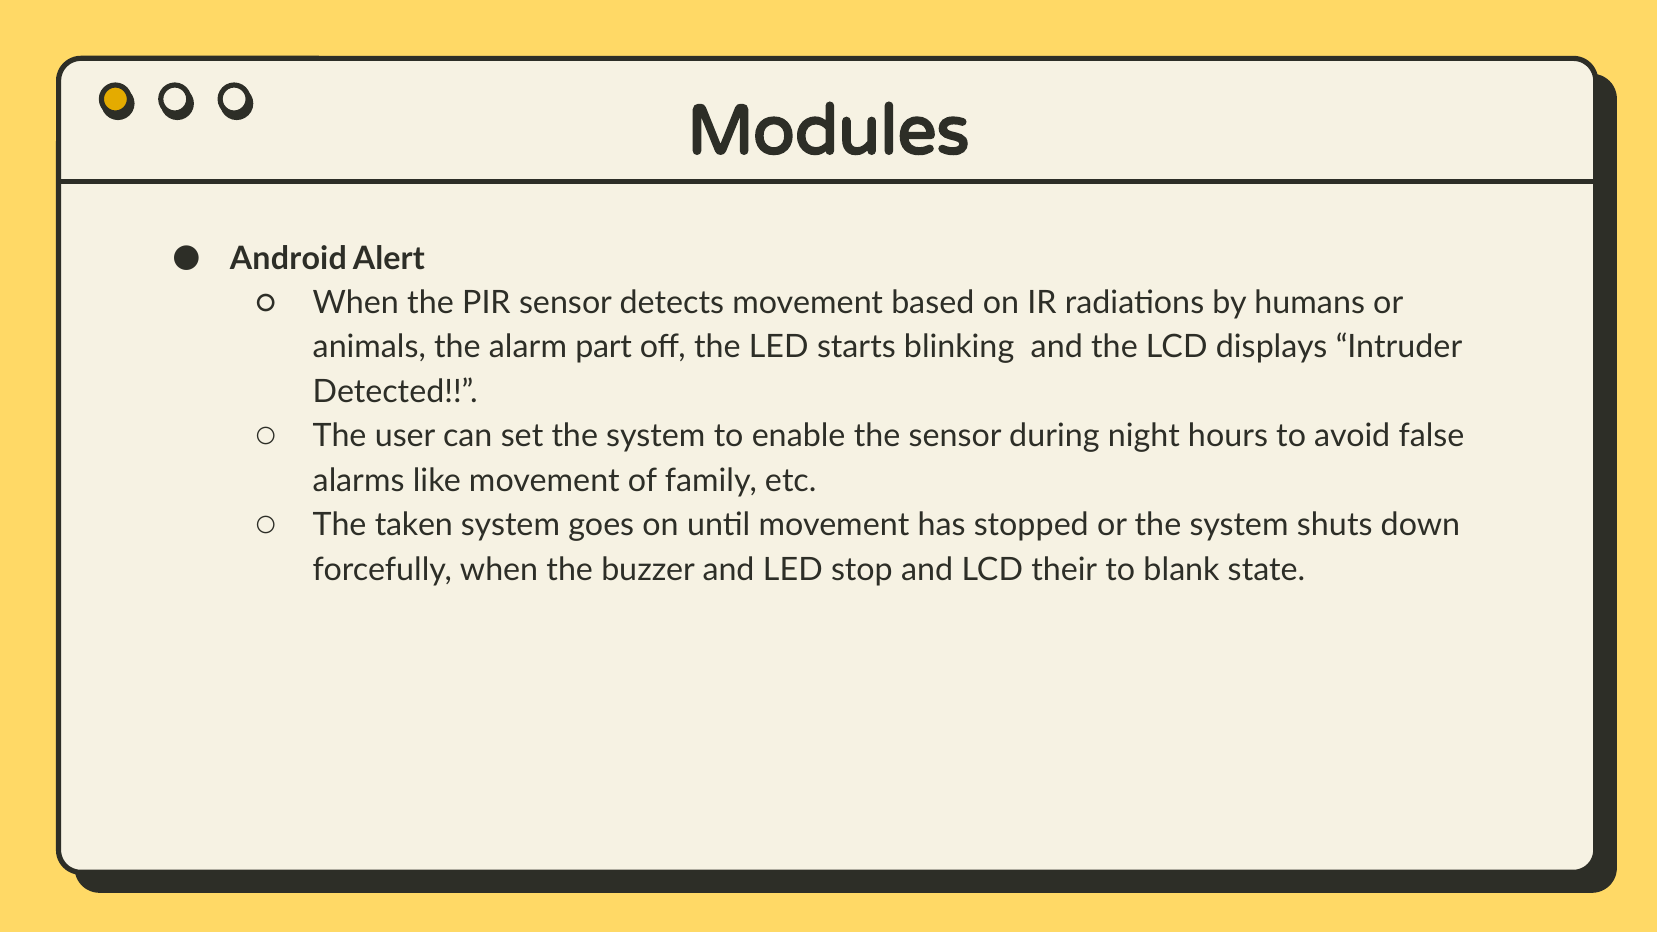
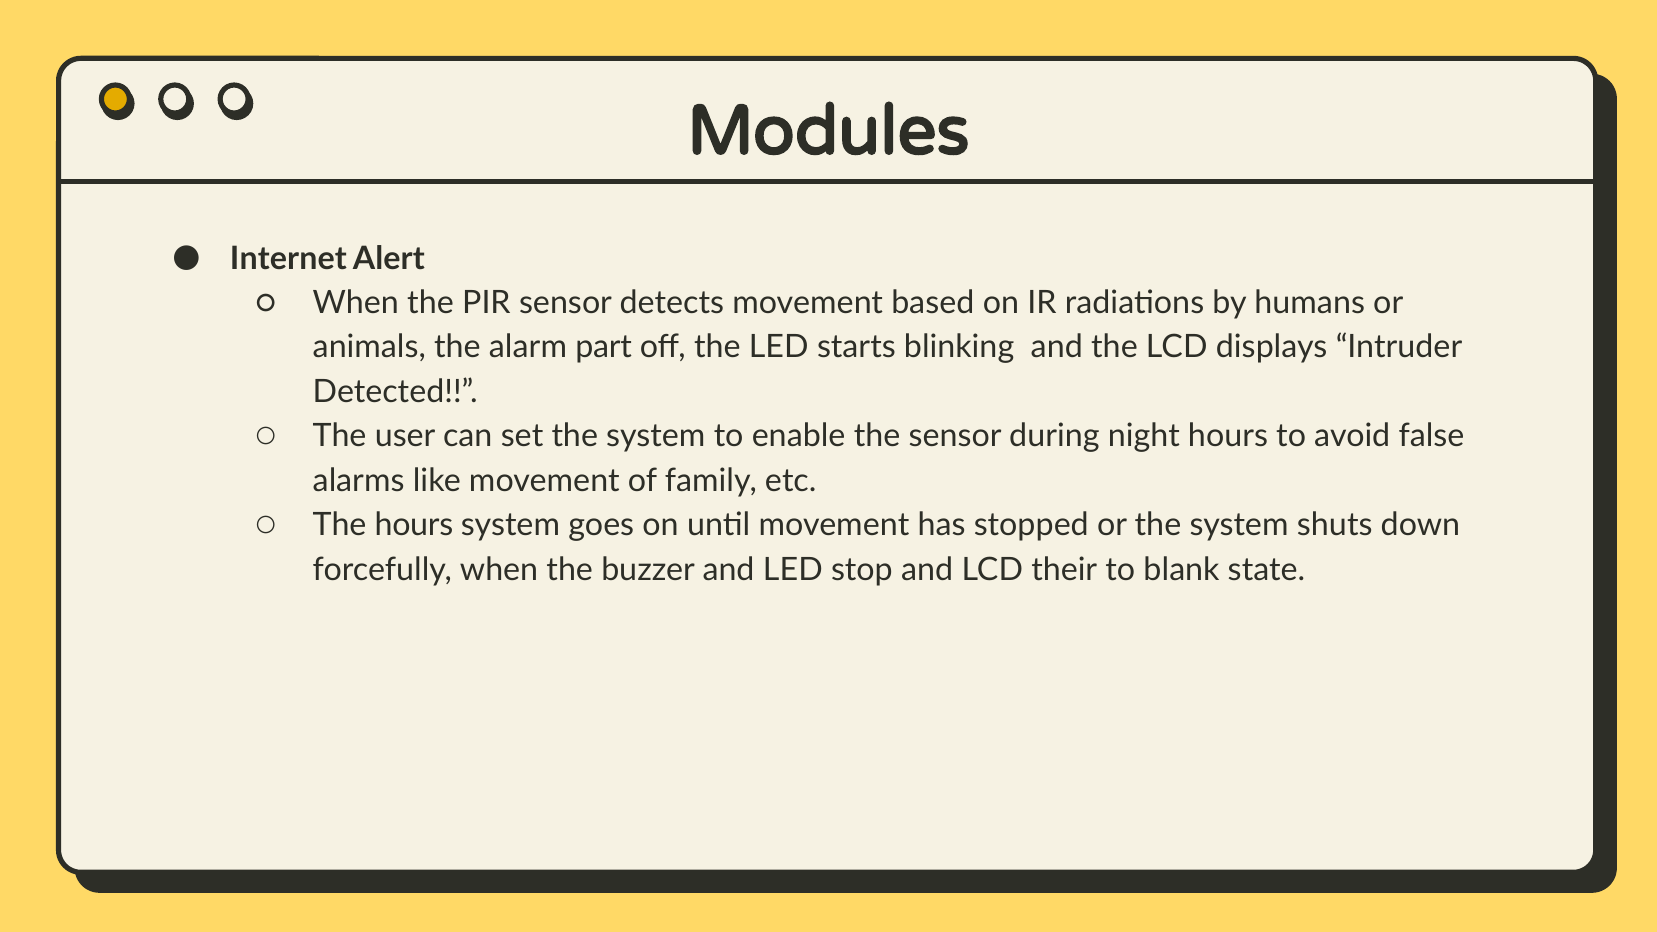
Android: Android -> Internet
The taken: taken -> hours
